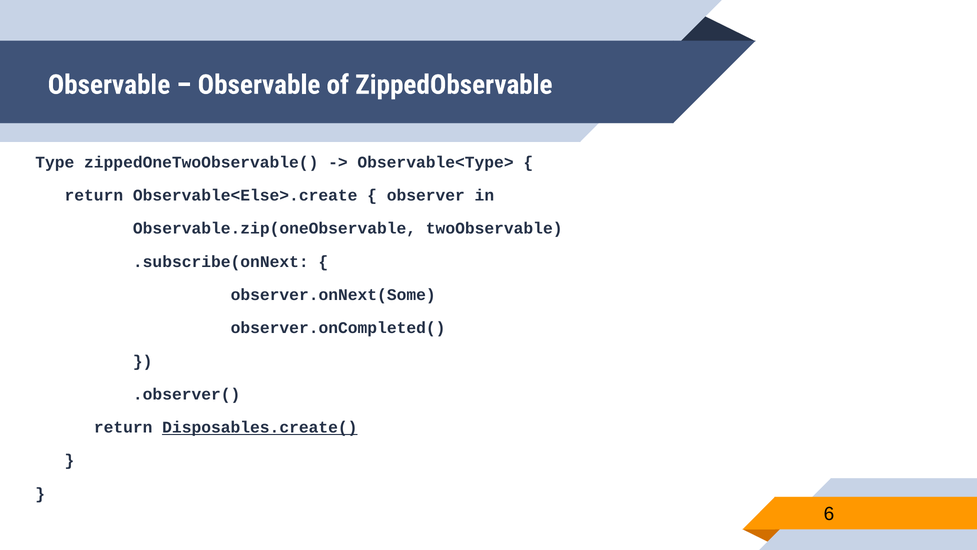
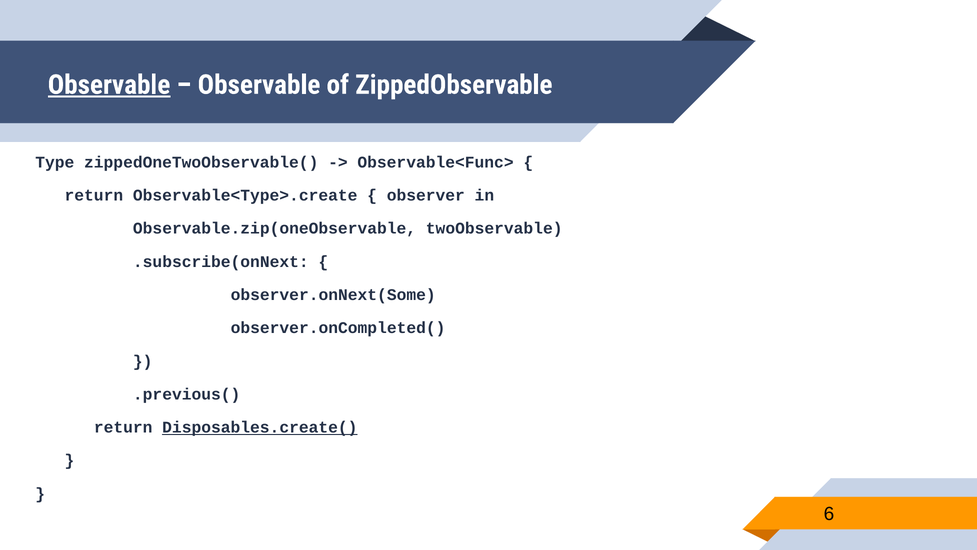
Observable at (109, 85) underline: none -> present
Observable<Type>: Observable<Type> -> Observable<Func>
Observable<Else>.create: Observable<Else>.create -> Observable<Type>.create
.observer(: .observer( -> .previous(
